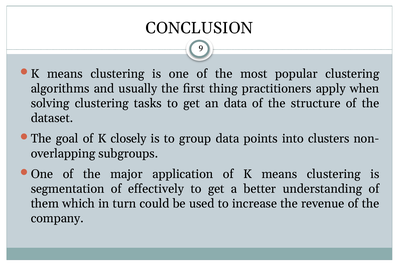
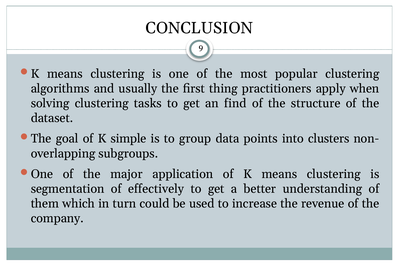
an data: data -> find
closely: closely -> simple
